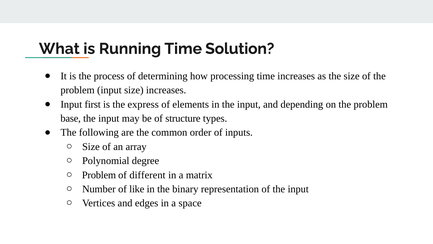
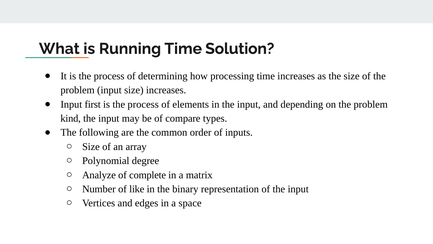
express at (143, 104): express -> process
base: base -> kind
structure: structure -> compare
Problem at (99, 175): Problem -> Analyze
different: different -> complete
